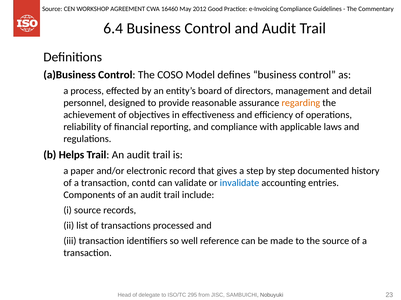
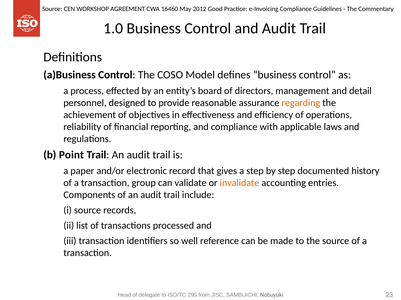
6.4: 6.4 -> 1.0
Helps: Helps -> Point
contd: contd -> group
invalidate colour: blue -> orange
